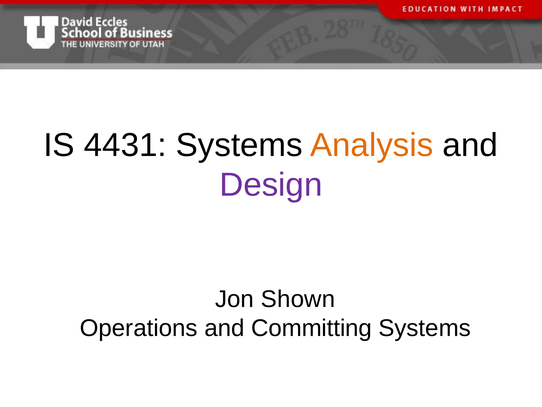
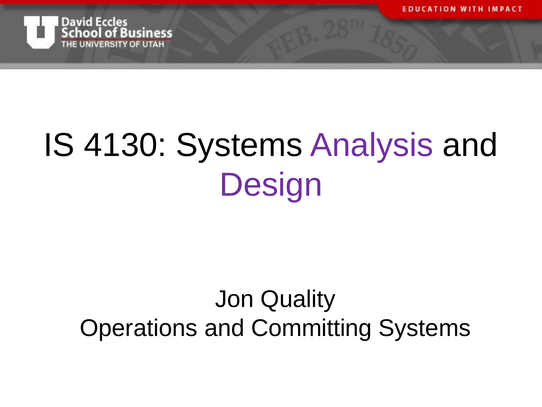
4431: 4431 -> 4130
Analysis colour: orange -> purple
Shown: Shown -> Quality
